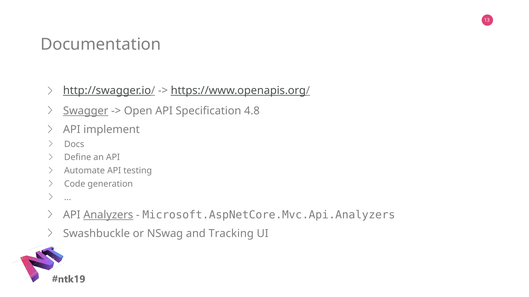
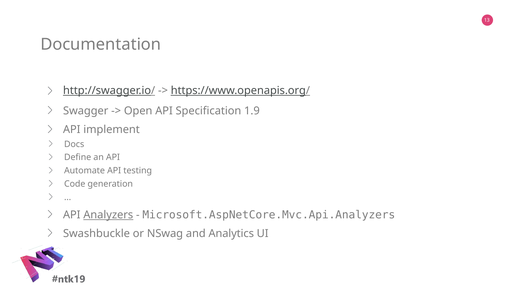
Swagger underline: present -> none
4.8: 4.8 -> 1.9
Tracking: Tracking -> Analytics
